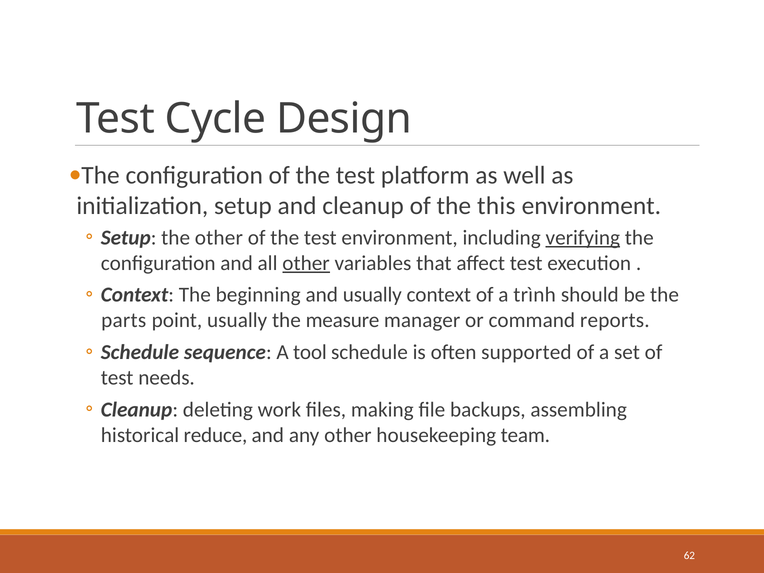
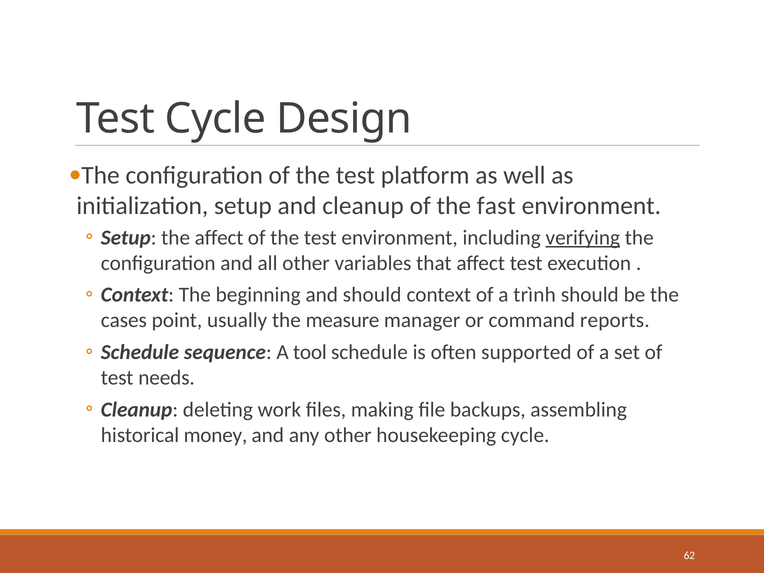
this: this -> fast
the other: other -> affect
other at (306, 263) underline: present -> none
and usually: usually -> should
parts: parts -> cases
reduce: reduce -> money
housekeeping team: team -> cycle
